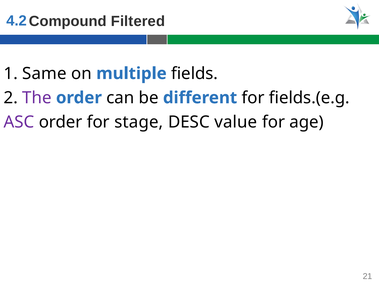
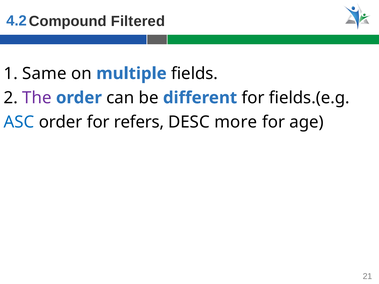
ASC colour: purple -> blue
stage: stage -> refers
value: value -> more
